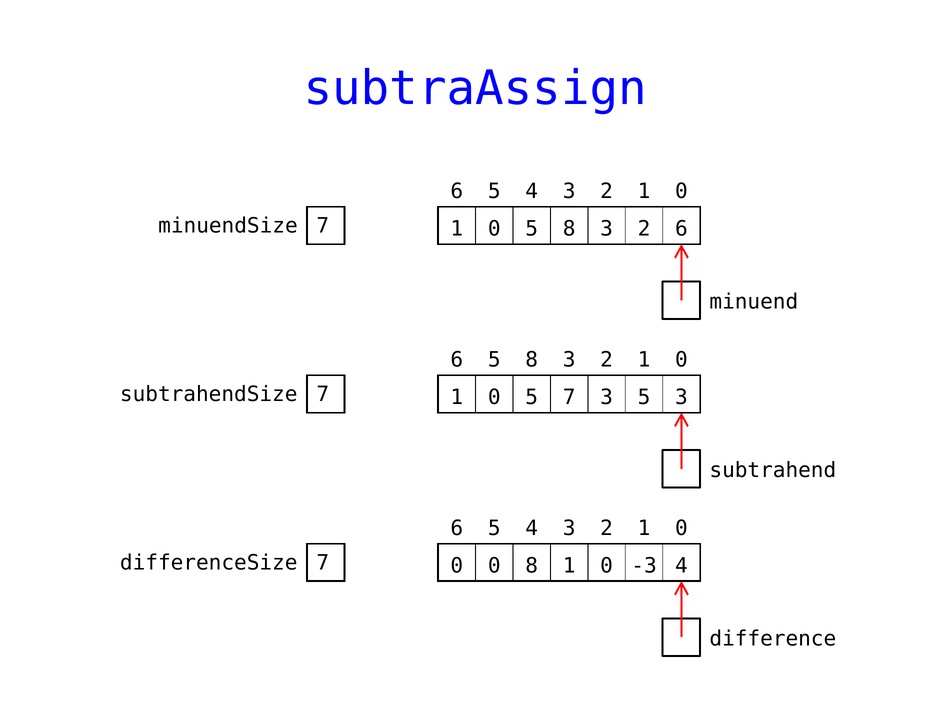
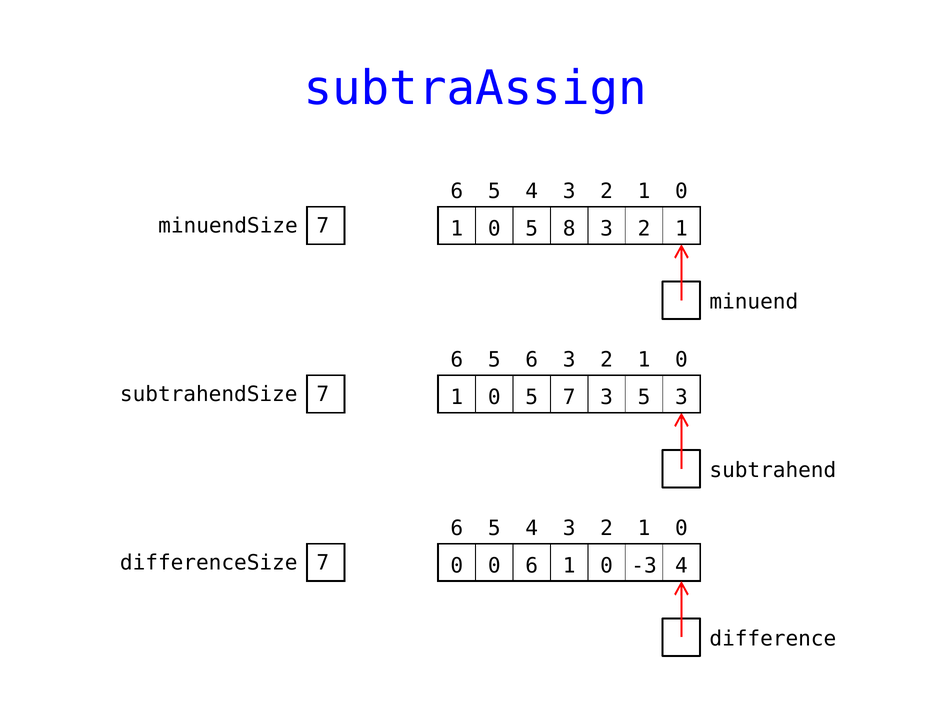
8 3 2 6: 6 -> 1
6 5 8: 8 -> 6
0 8: 8 -> 6
